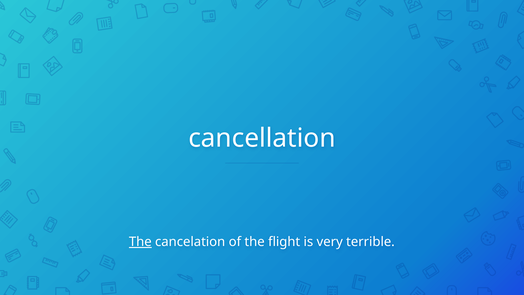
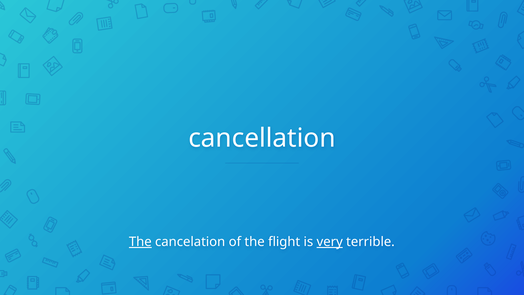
very underline: none -> present
